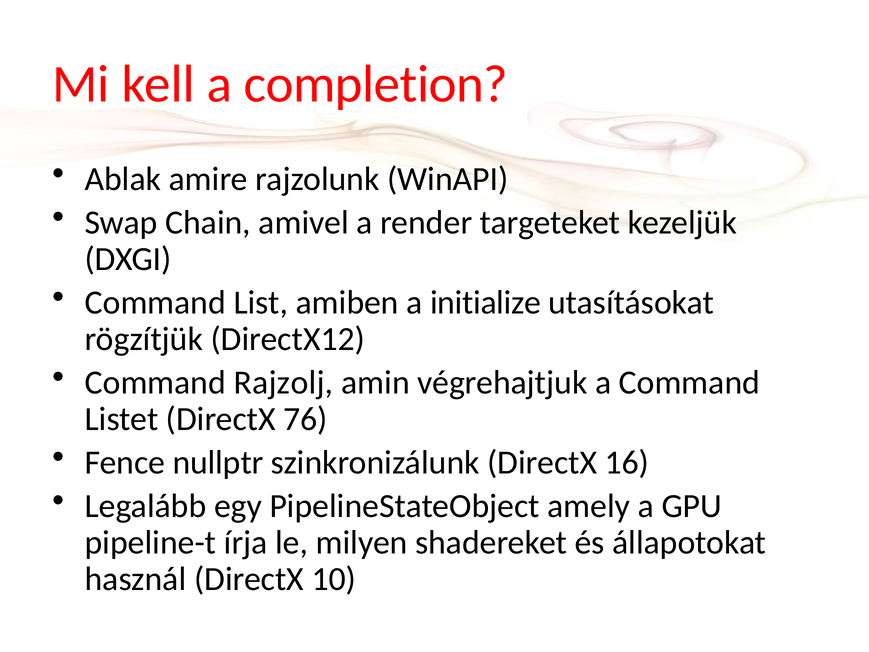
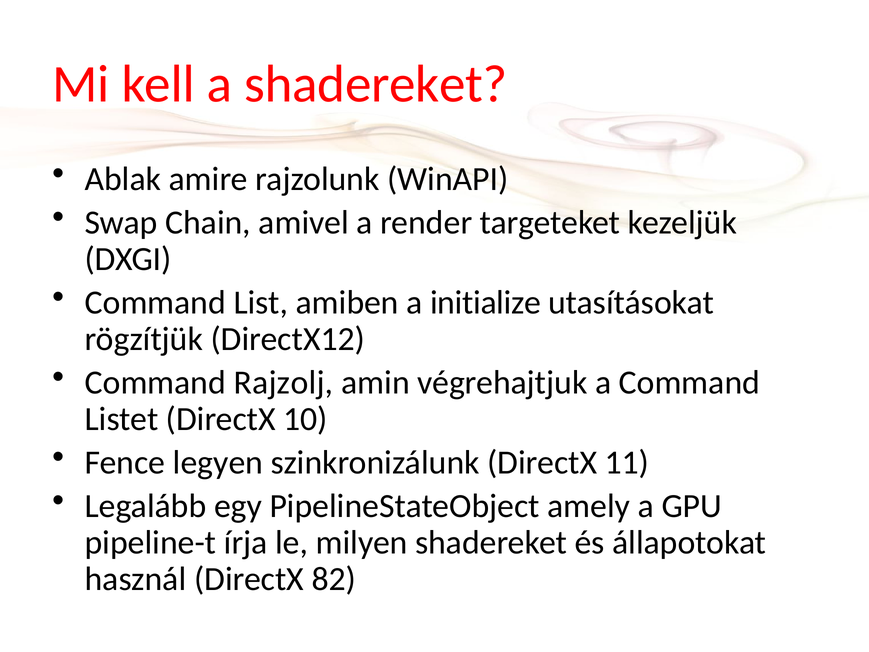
a completion: completion -> shadereket
76: 76 -> 10
nullptr: nullptr -> legyen
16: 16 -> 11
10: 10 -> 82
